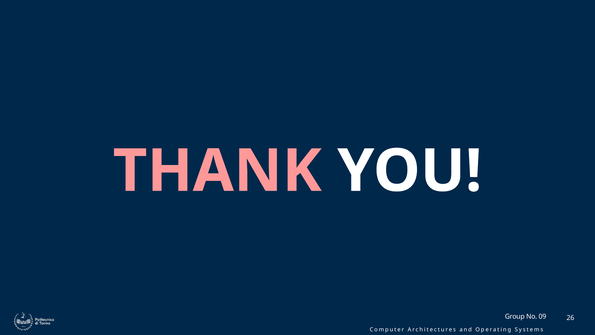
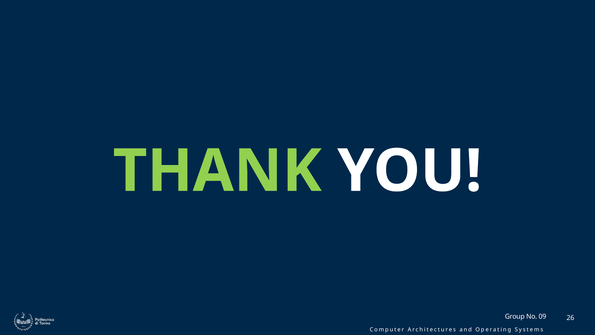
THANK colour: pink -> light green
